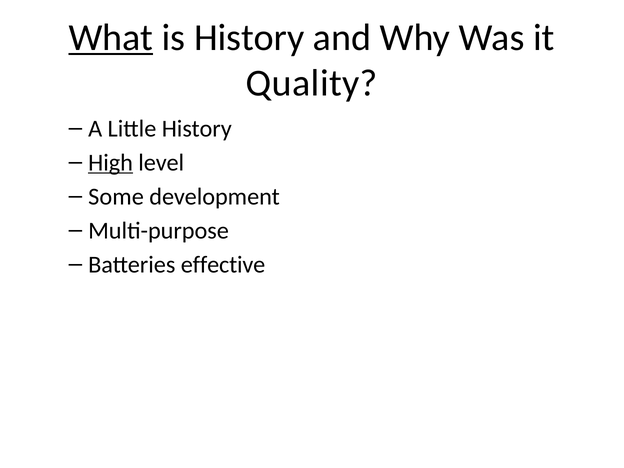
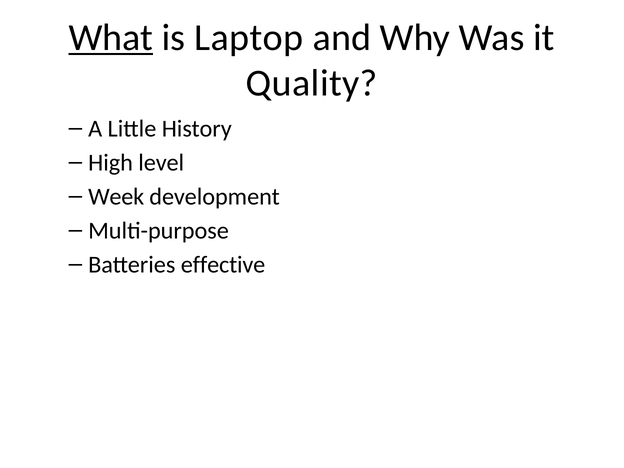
is History: History -> Laptop
High underline: present -> none
Some: Some -> Week
